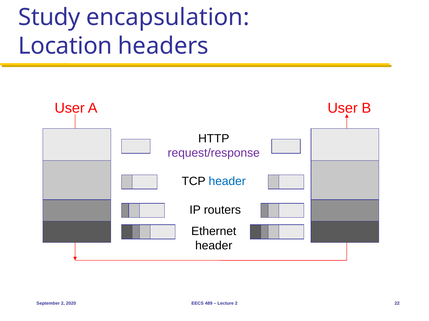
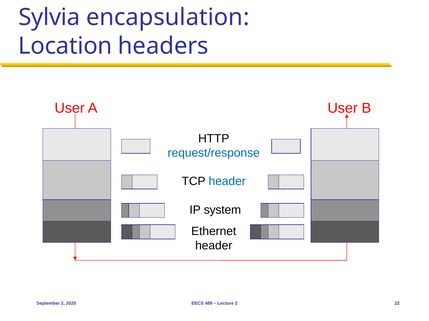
Study: Study -> Sylvia
request/response colour: purple -> blue
routers: routers -> system
